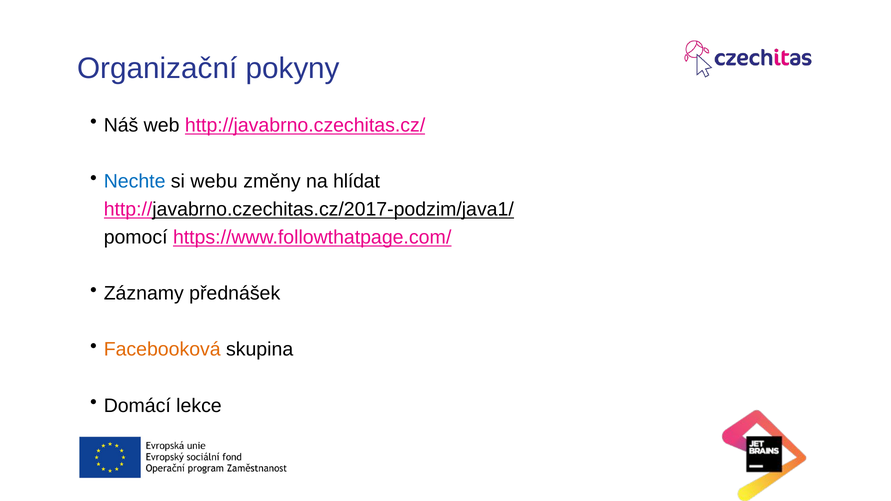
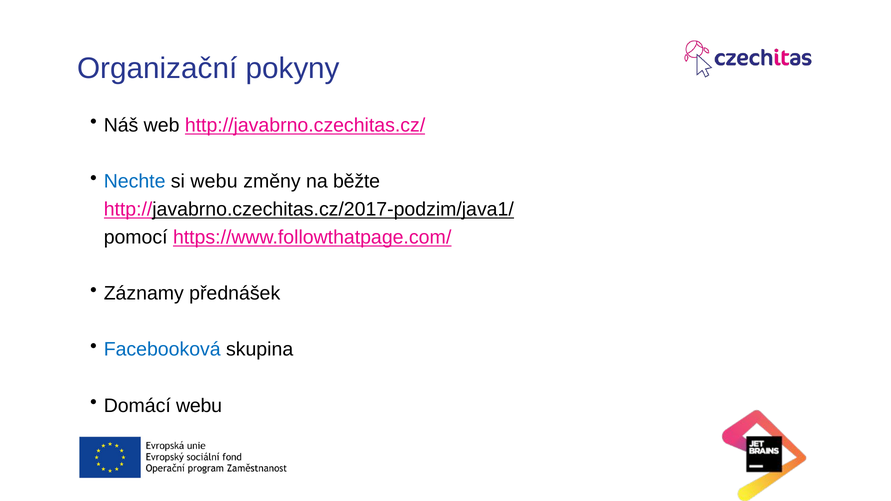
hlídat: hlídat -> běžte
Facebooková colour: orange -> blue
Domácí lekce: lekce -> webu
